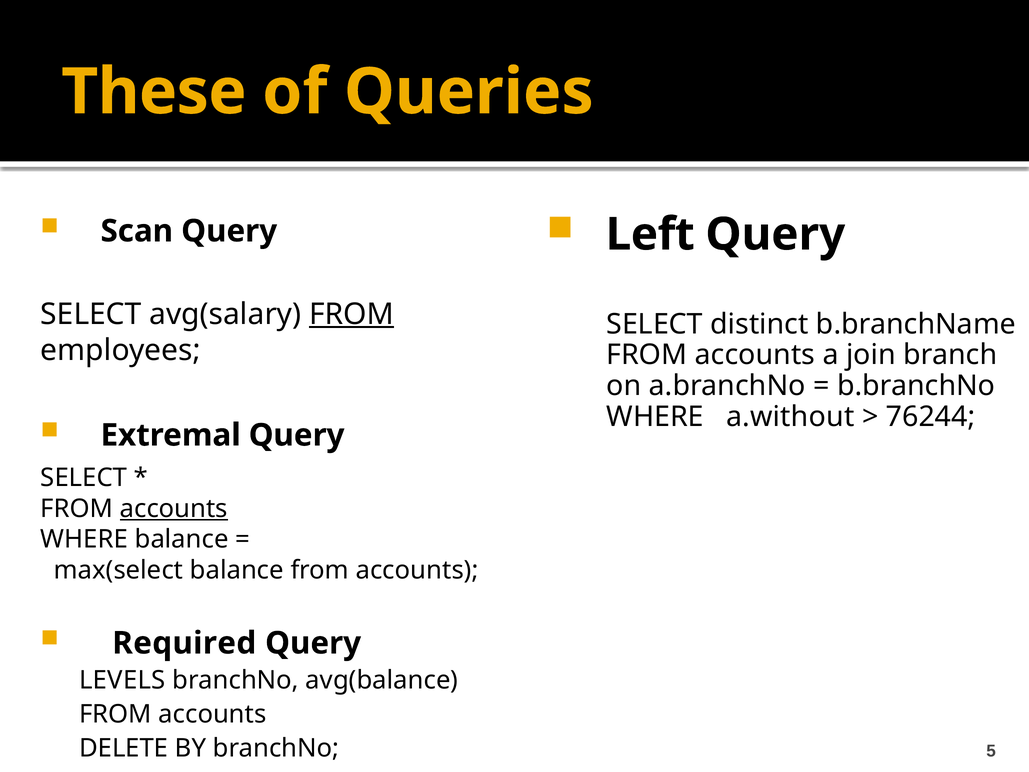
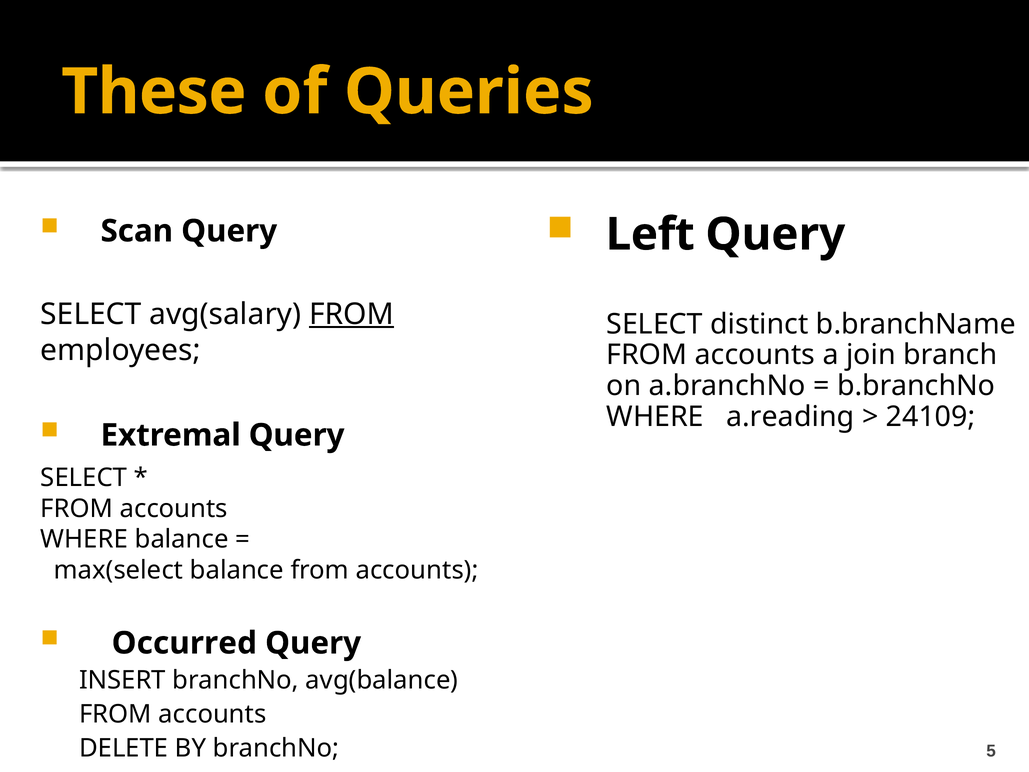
a.without: a.without -> a.reading
76244: 76244 -> 24109
accounts at (174, 508) underline: present -> none
Required: Required -> Occurred
LEVELS: LEVELS -> INSERT
